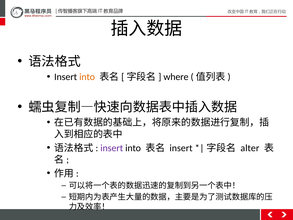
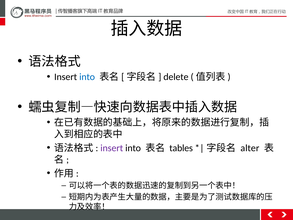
into at (87, 77) colour: orange -> blue
where: where -> delete
insert at (181, 148): insert -> tables
